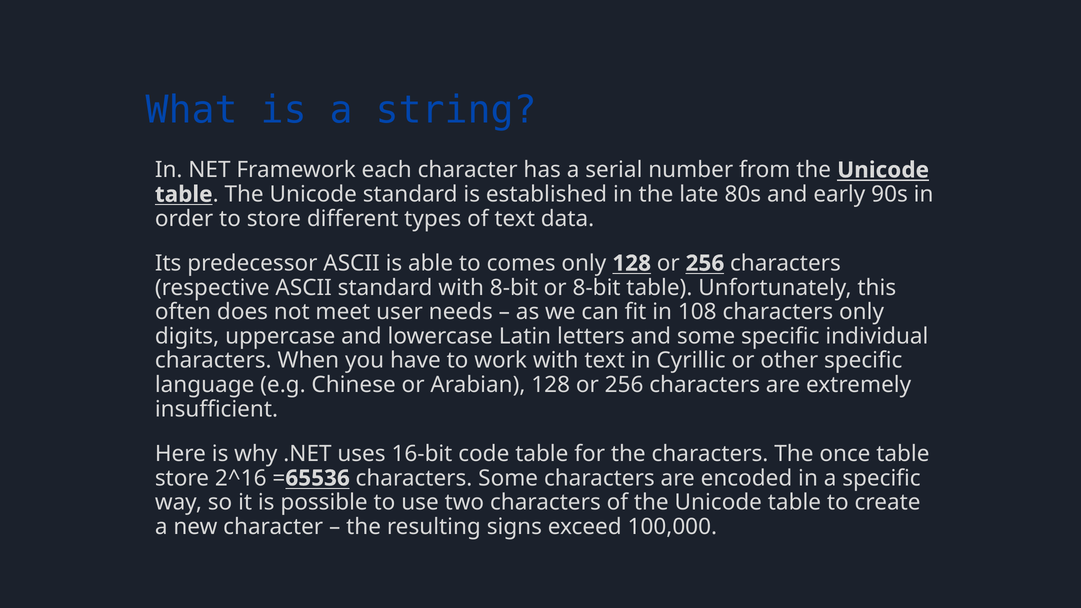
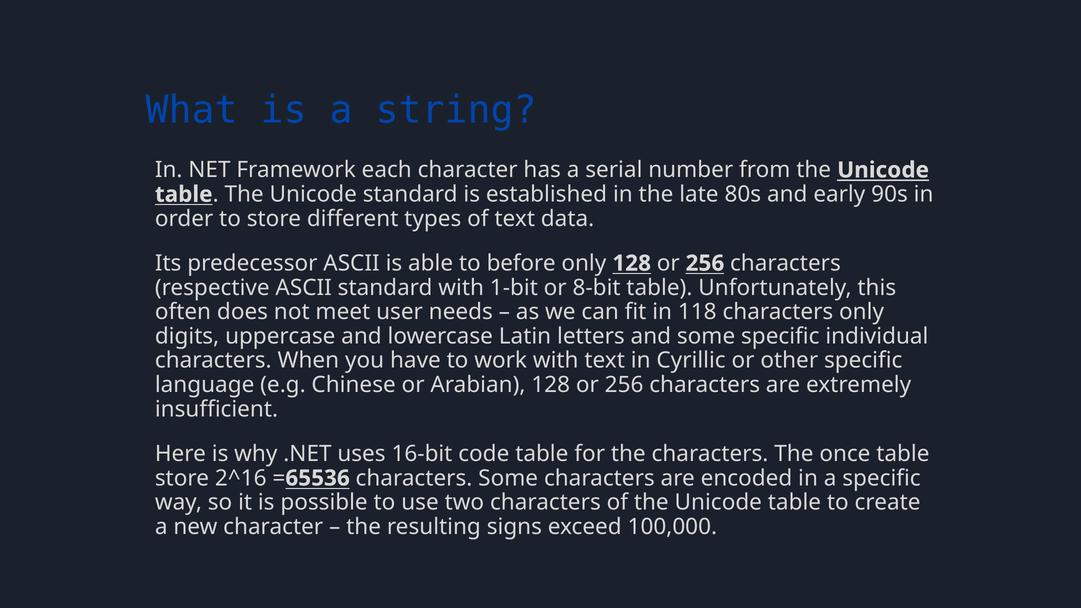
comes: comes -> before
with 8-bit: 8-bit -> 1-bit
108: 108 -> 118
